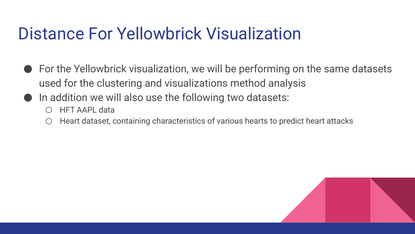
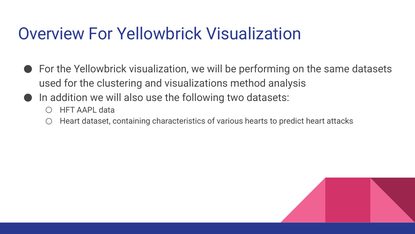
Distance: Distance -> Overview
